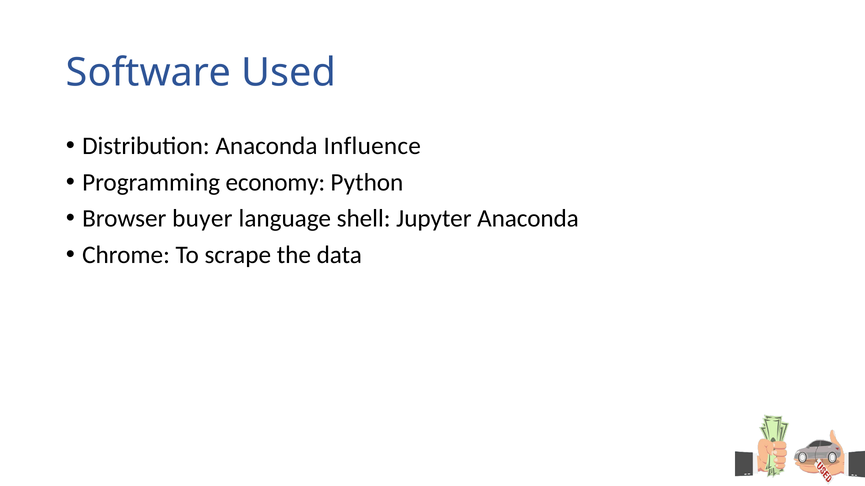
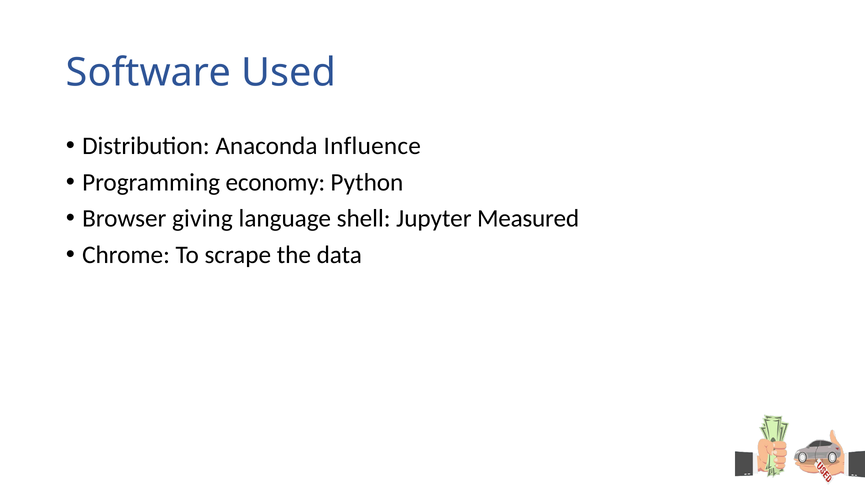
buyer: buyer -> giving
Jupyter Anaconda: Anaconda -> Measured
